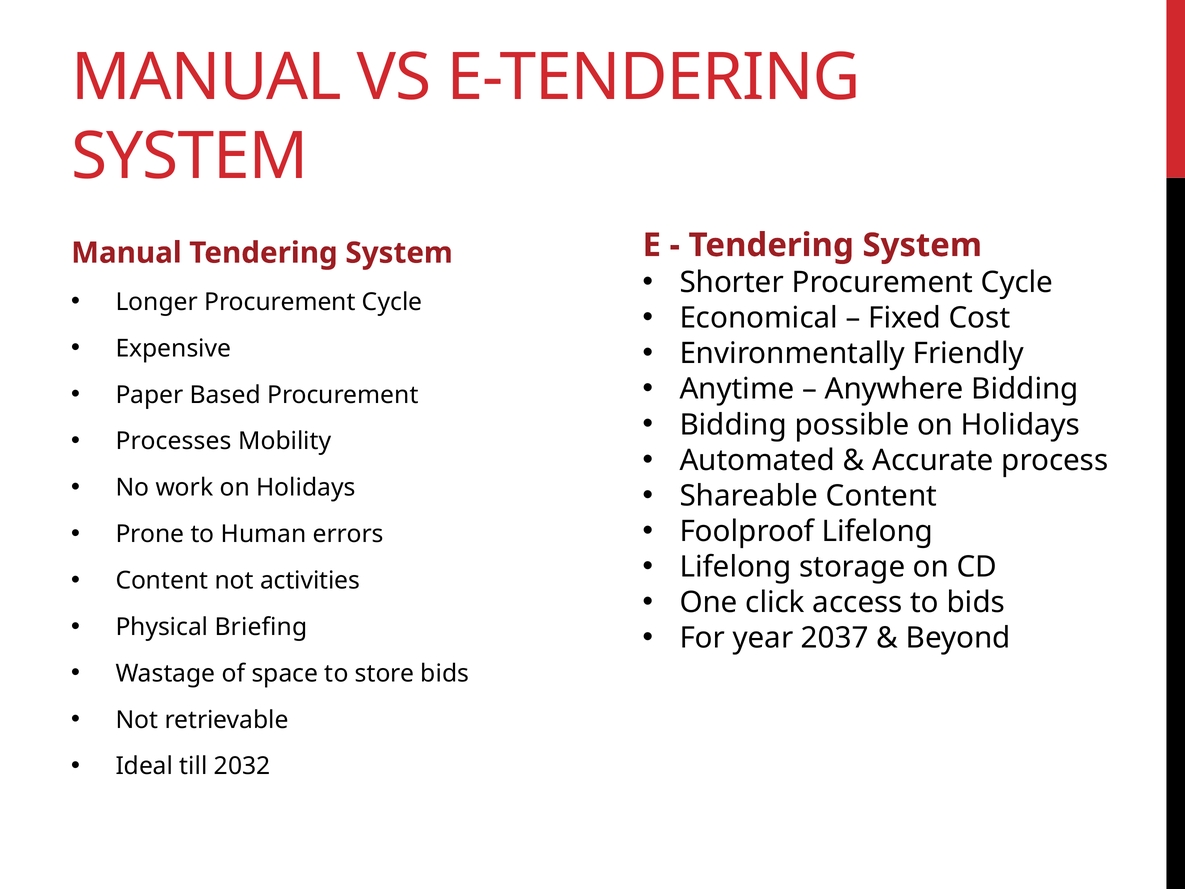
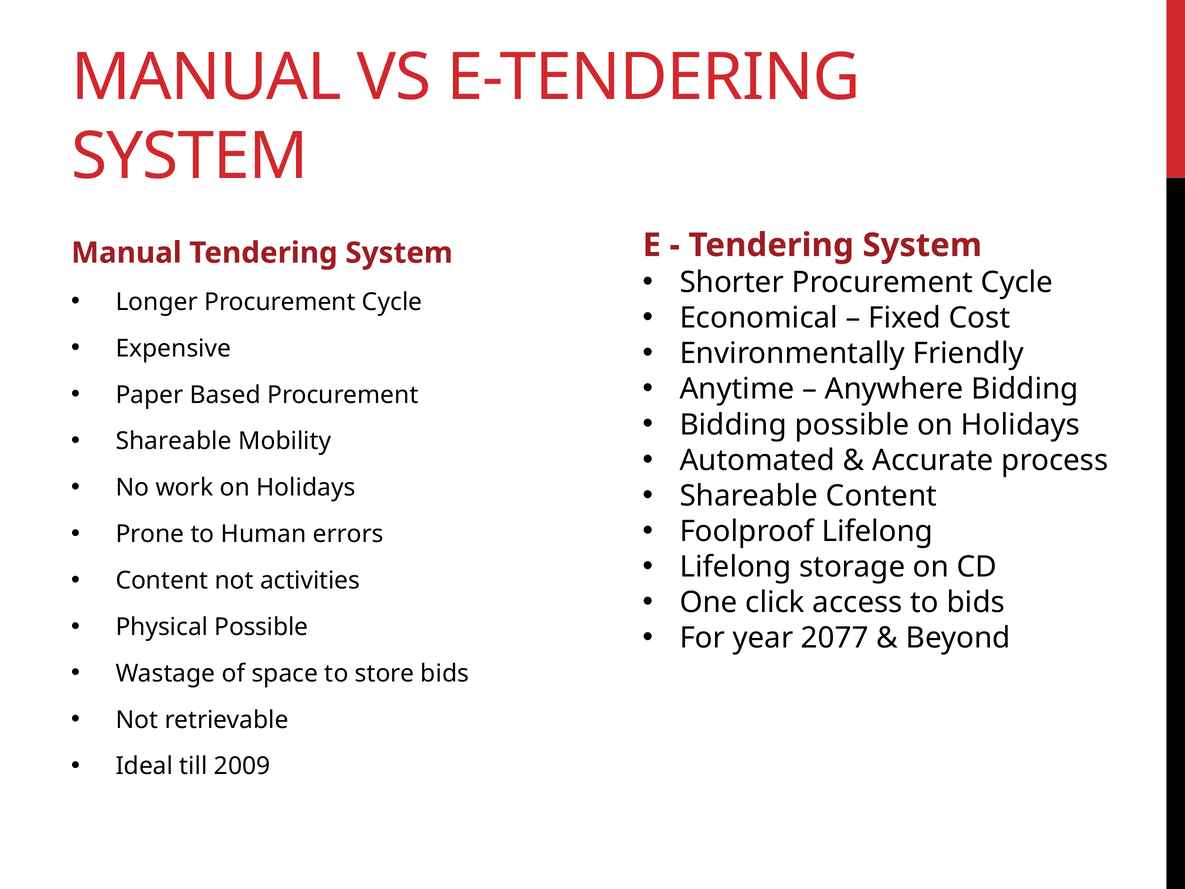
Processes at (174, 441): Processes -> Shareable
Physical Briefing: Briefing -> Possible
2037: 2037 -> 2077
2032: 2032 -> 2009
